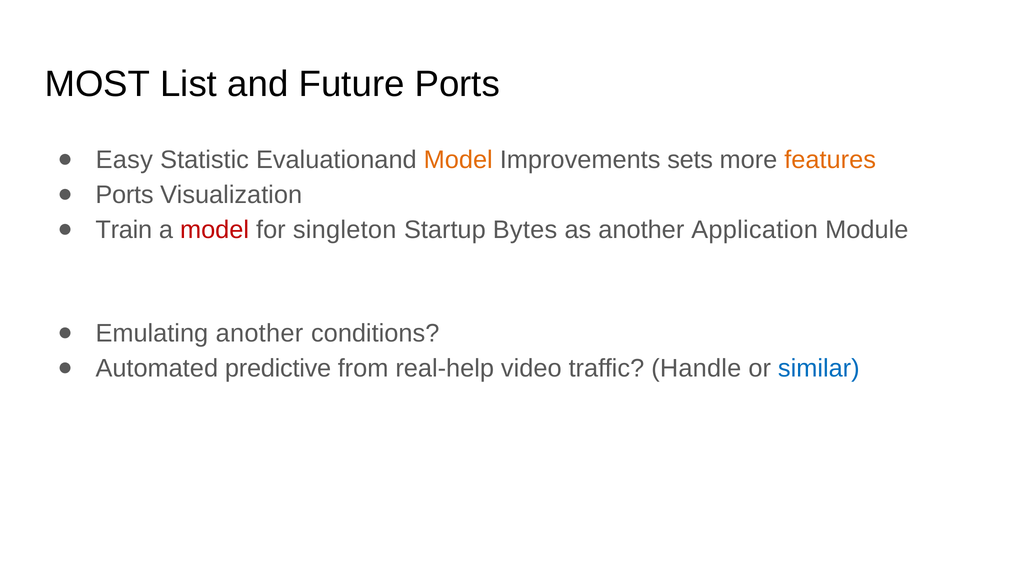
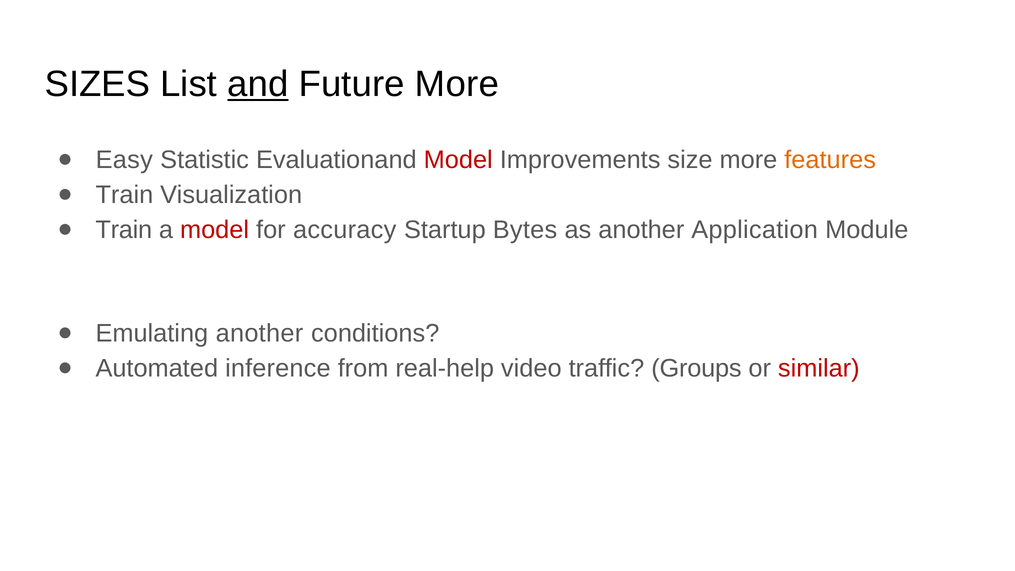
MOST: MOST -> SIZES
and underline: none -> present
Future Ports: Ports -> More
Model at (458, 160) colour: orange -> red
sets: sets -> size
Ports at (124, 195): Ports -> Train
singleton: singleton -> accuracy
predictive: predictive -> inference
Handle: Handle -> Groups
similar colour: blue -> red
